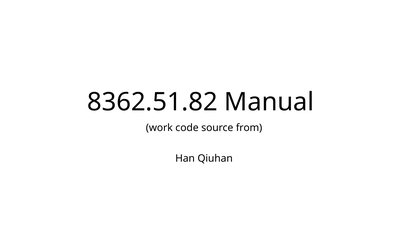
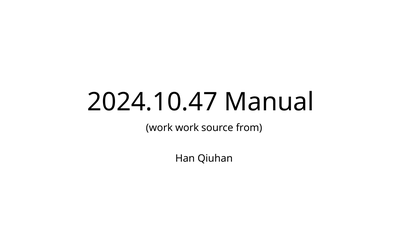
8362.51.82: 8362.51.82 -> 2024.10.47
work code: code -> work
